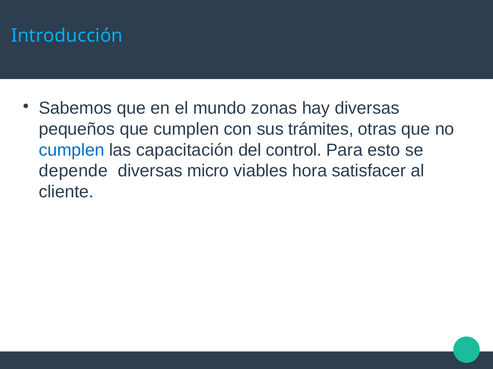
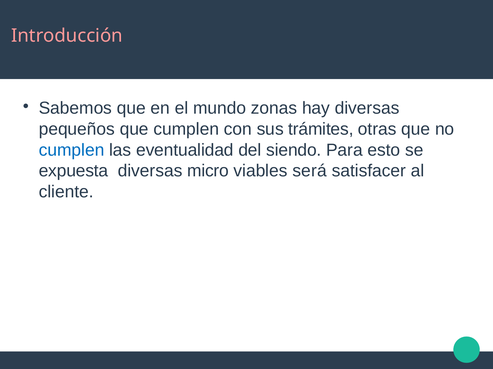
Introducción colour: light blue -> pink
capacitación: capacitación -> eventualidad
control: control -> siendo
depende: depende -> expuesta
hora: hora -> será
